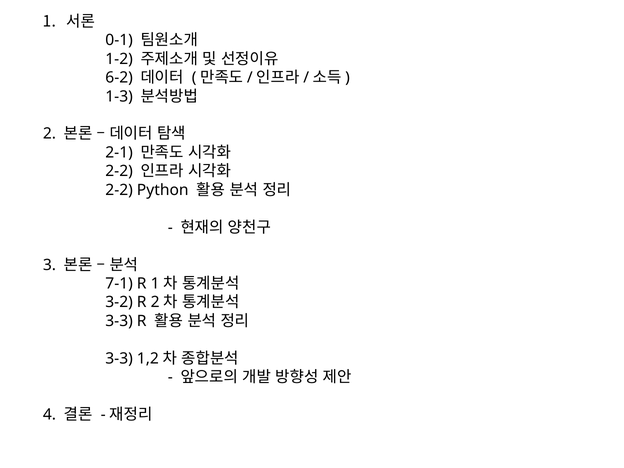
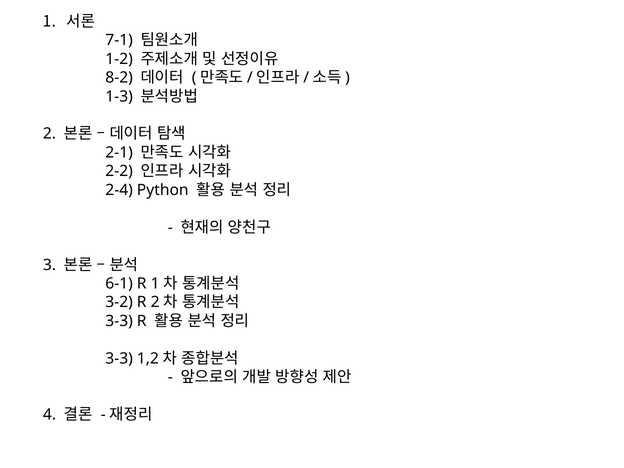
0-1: 0-1 -> 7-1
6-2: 6-2 -> 8-2
2-2 at (119, 190): 2-2 -> 2-4
7-1: 7-1 -> 6-1
